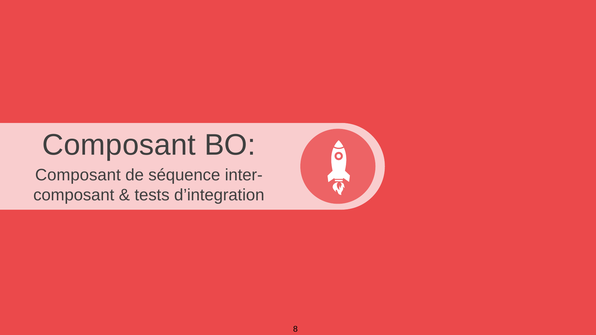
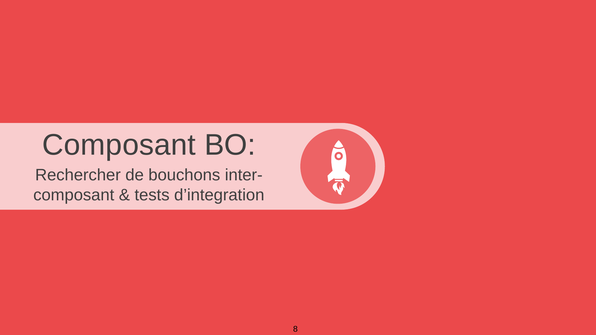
Composant at (78, 175): Composant -> Rechercher
séquence: séquence -> bouchons
